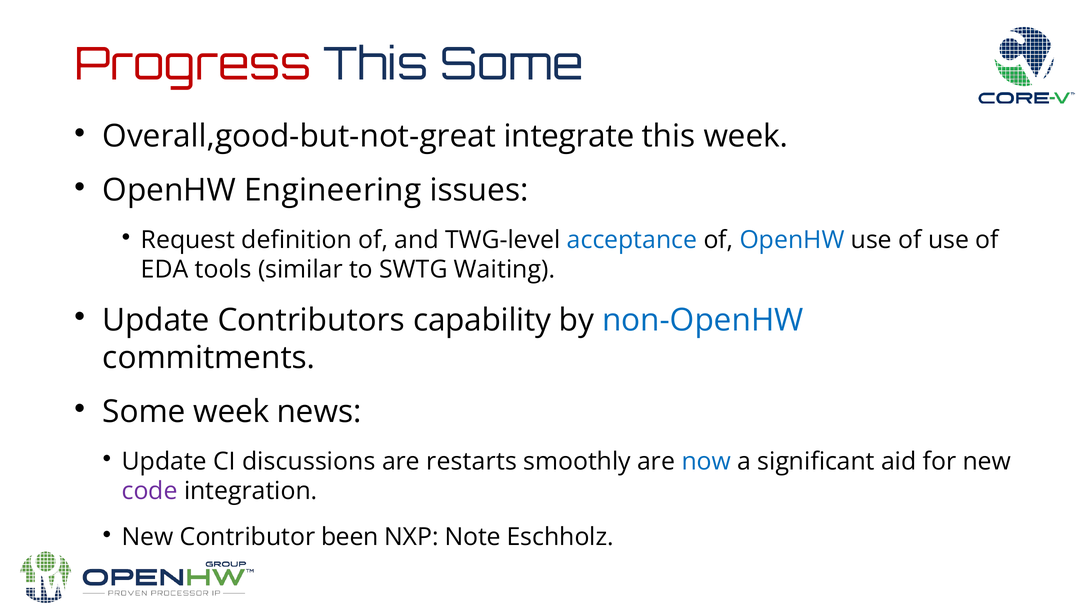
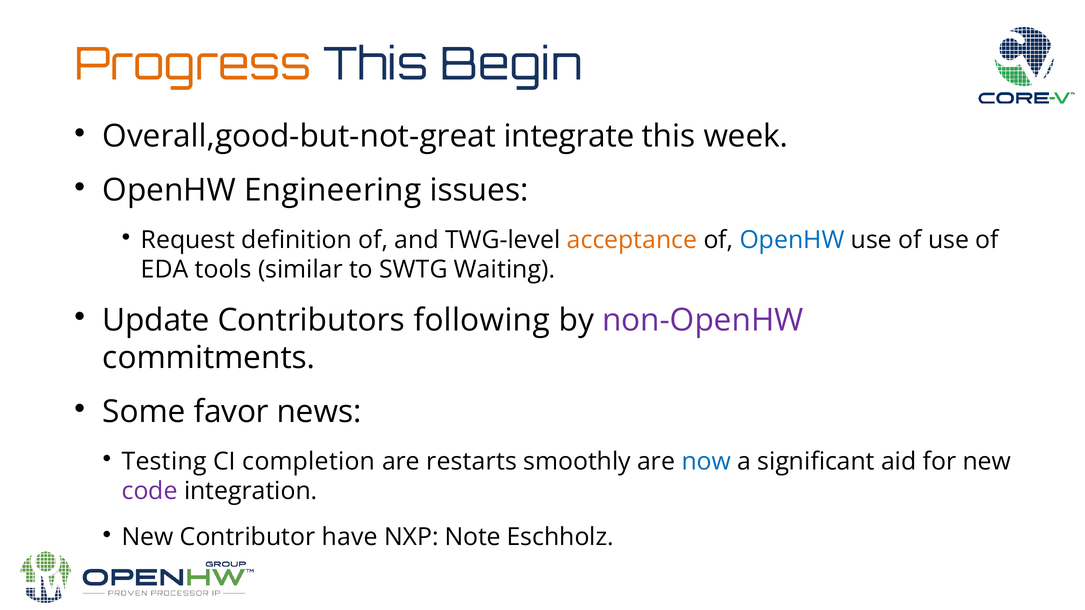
Progress colour: red -> orange
This Some: Some -> Begin
acceptance colour: blue -> orange
capability: capability -> following
non-OpenHW colour: blue -> purple
Some week: week -> favor
Update at (164, 462): Update -> Testing
discussions: discussions -> completion
been: been -> have
